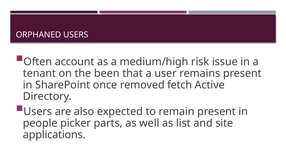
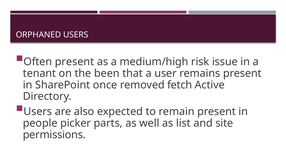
Often account: account -> present
applications: applications -> permissions
